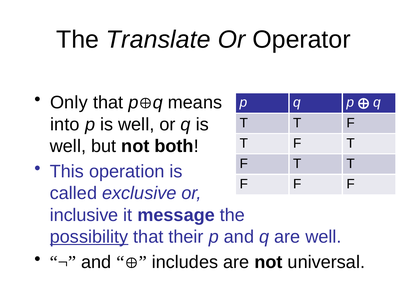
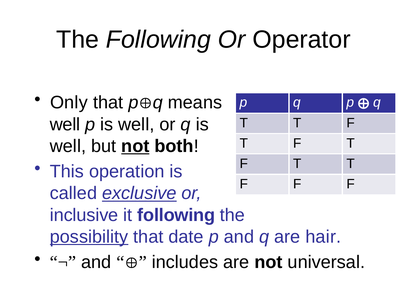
The Translate: Translate -> Following
into at (65, 124): into -> well
not at (135, 146) underline: none -> present
exclusive underline: none -> present
it message: message -> following
their: their -> date
are well: well -> hair
